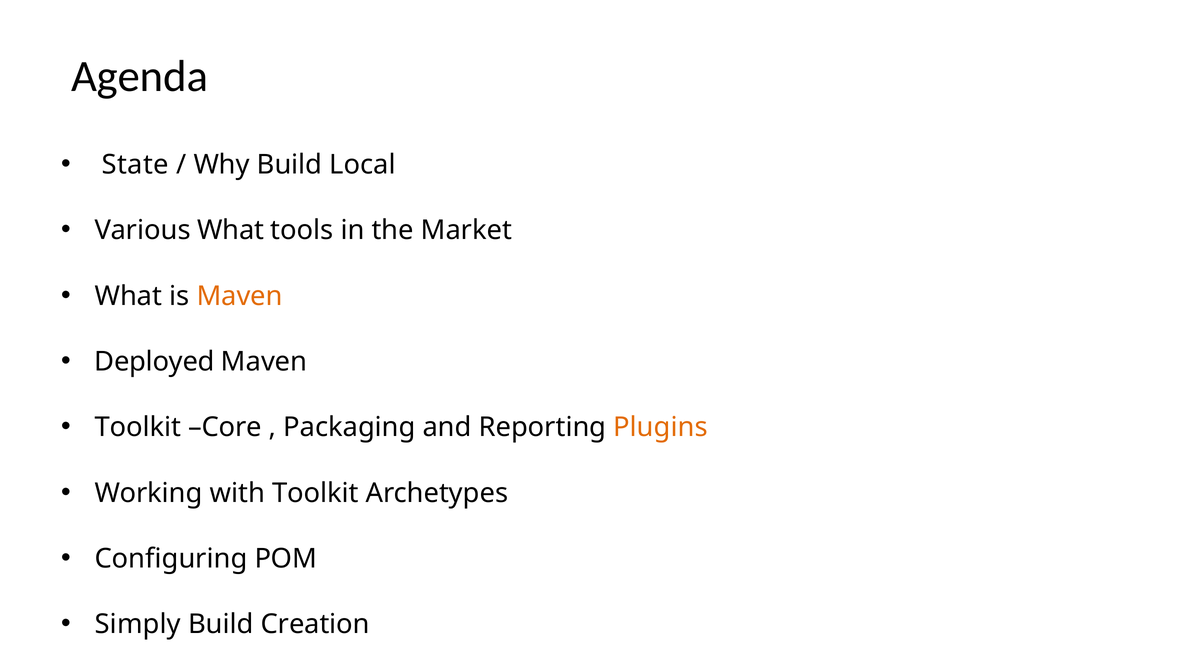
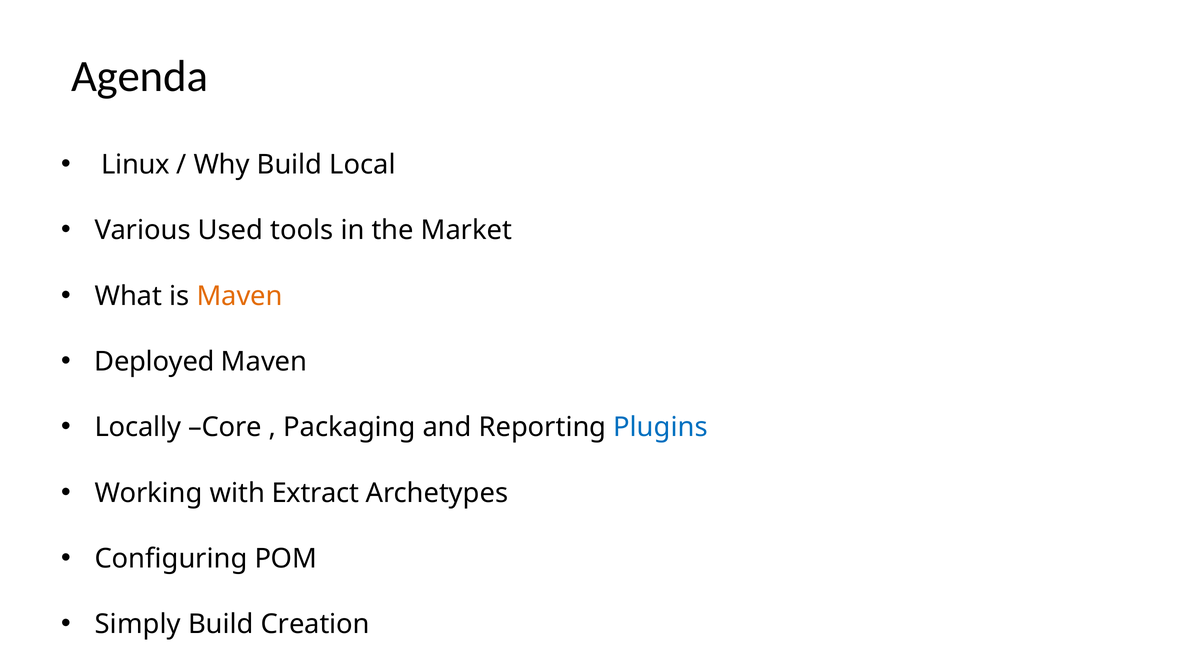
State: State -> Linux
Various What: What -> Used
Toolkit at (138, 427): Toolkit -> Locally
Plugins colour: orange -> blue
with Toolkit: Toolkit -> Extract
